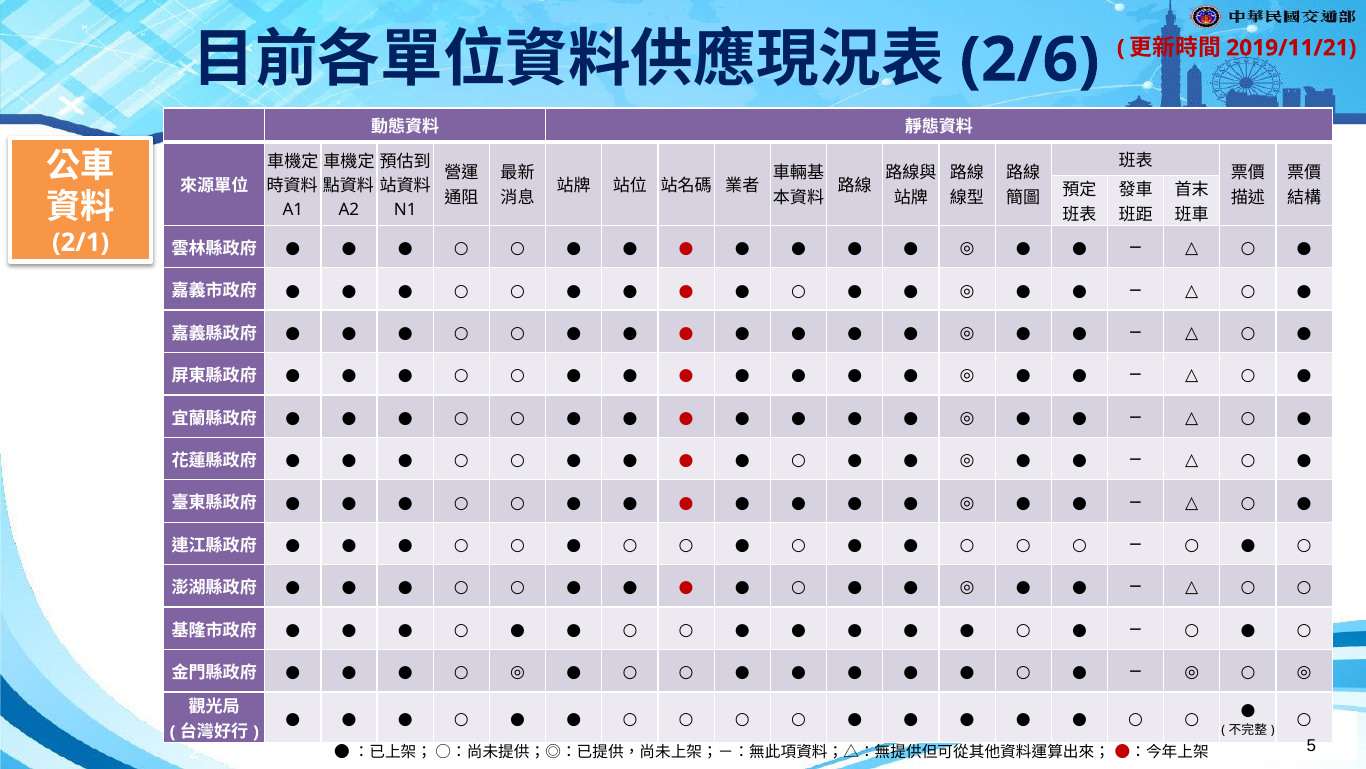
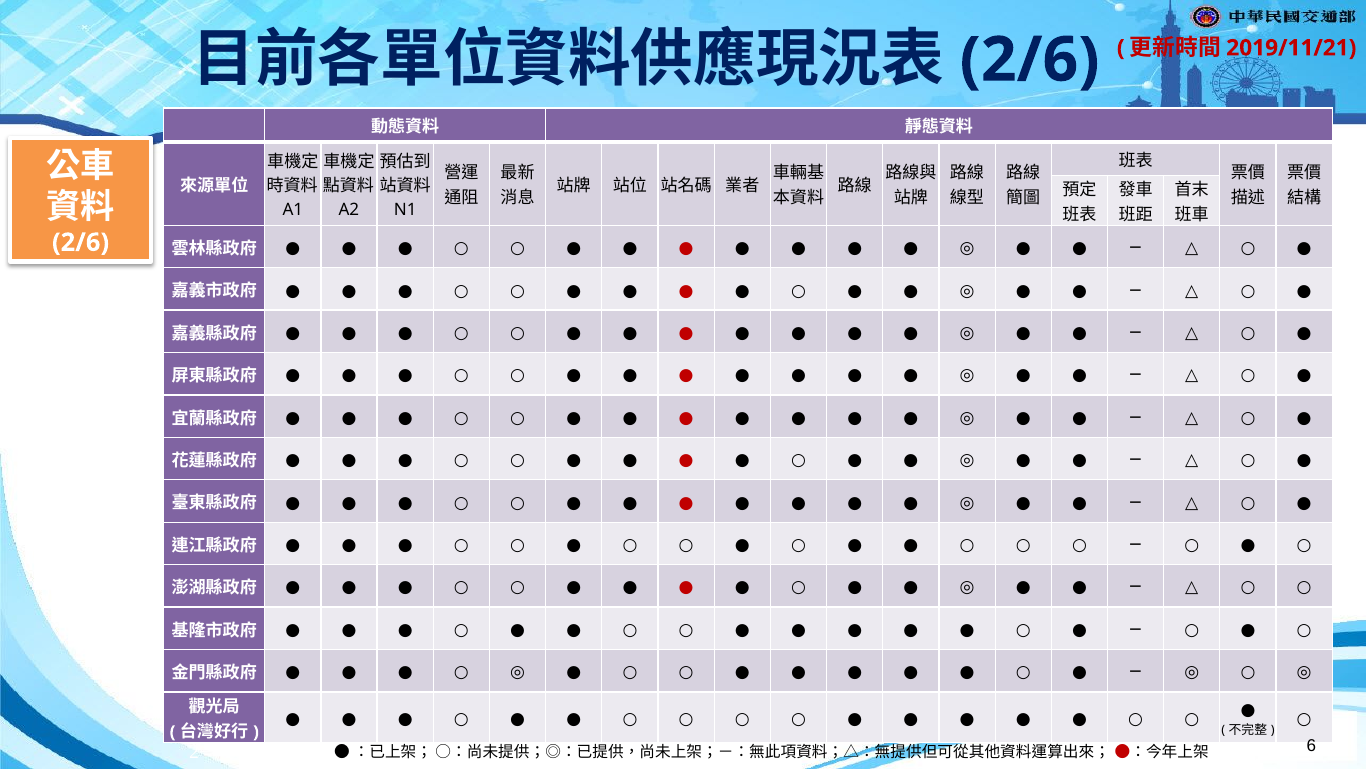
2/1 at (81, 242): 2/1 -> 2/6
5: 5 -> 6
